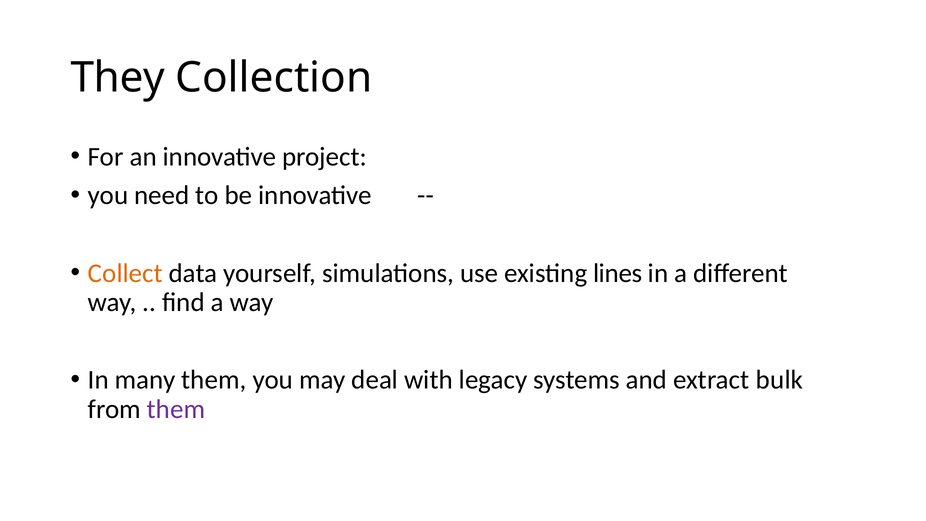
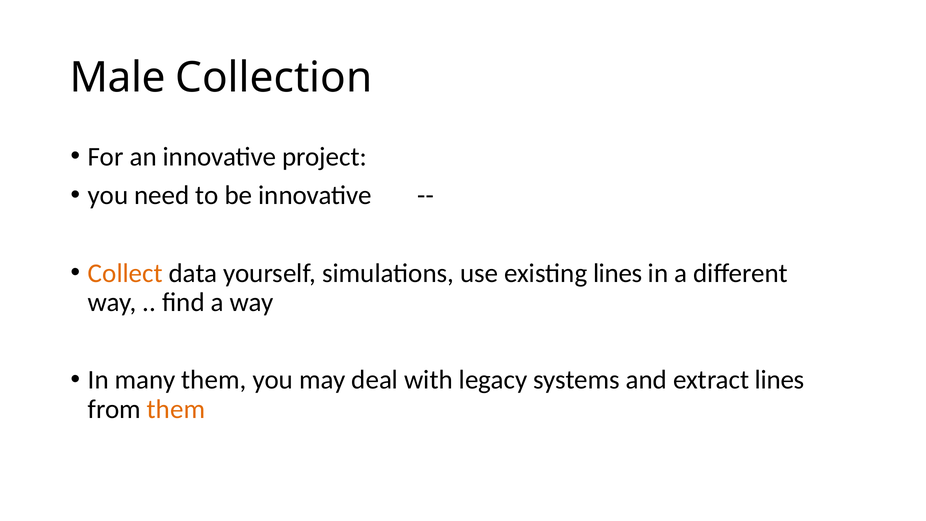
They: They -> Male
extract bulk: bulk -> lines
them at (176, 409) colour: purple -> orange
